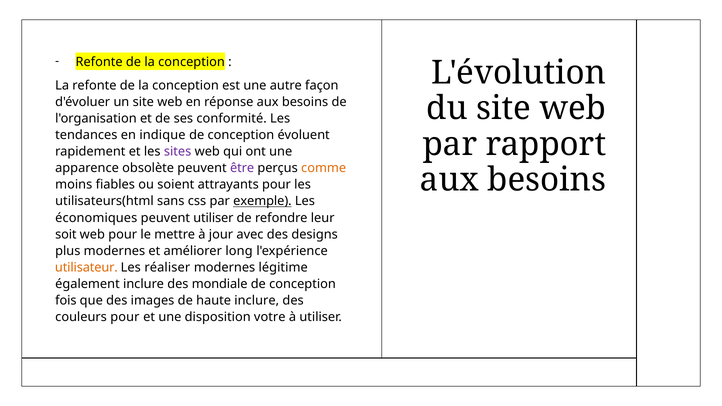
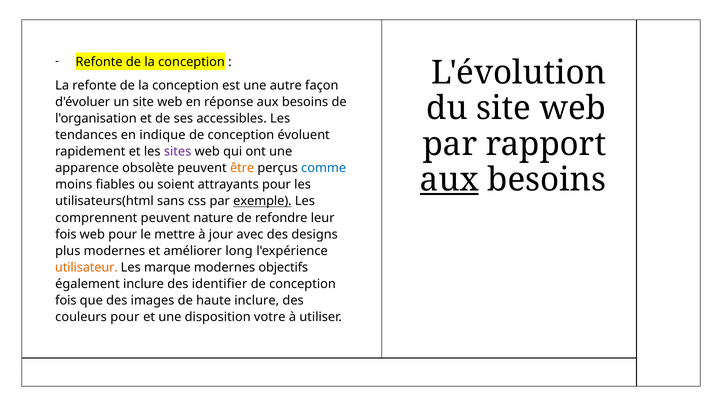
conformité: conformité -> accessibles
être colour: purple -> orange
comme colour: orange -> blue
aux at (449, 180) underline: none -> present
économiques: économiques -> comprennent
peuvent utiliser: utiliser -> nature
soit at (66, 234): soit -> fois
réaliser: réaliser -> marque
légitime: légitime -> objectifs
mondiale: mondiale -> identifier
